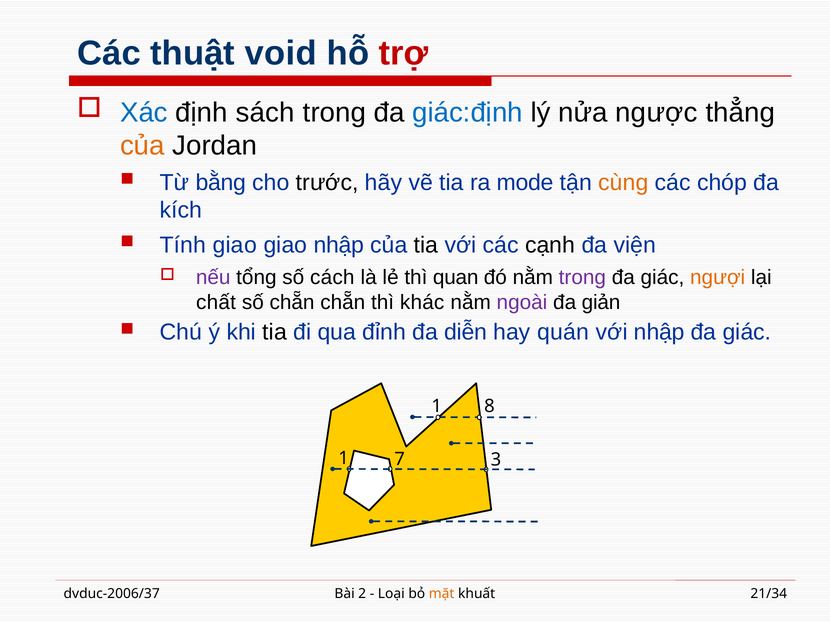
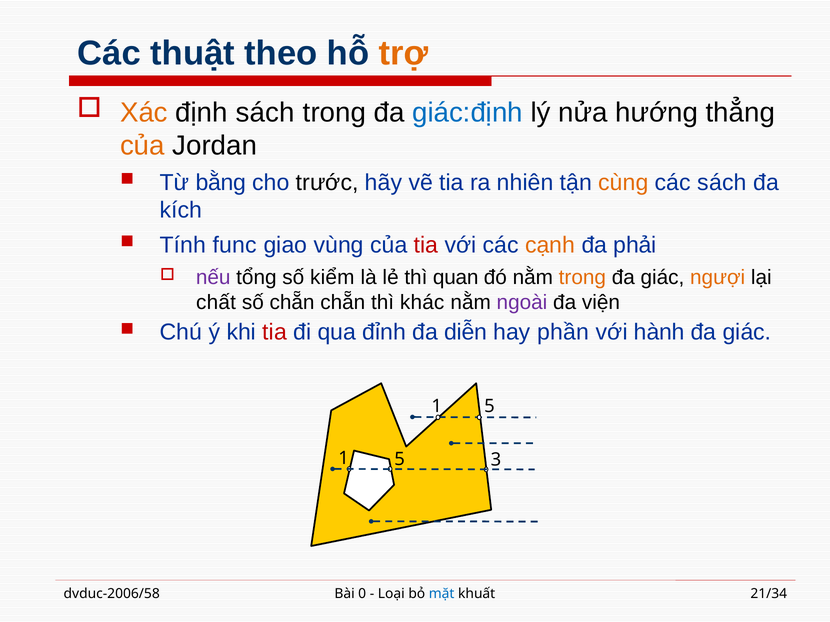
void: void -> theo
trợ colour: red -> orange
Xác colour: blue -> orange
ngược: ngược -> hướng
mode: mode -> nhiên
các chóp: chóp -> sách
Tính giao: giao -> func
giao nhập: nhập -> vùng
tia at (426, 245) colour: black -> red
cạnh colour: black -> orange
viện: viện -> phải
cách: cách -> kiểm
trong at (582, 278) colour: purple -> orange
giản: giản -> viện
tia at (275, 333) colour: black -> red
quán: quán -> phần
với nhập: nhập -> hành
8 at (490, 407): 8 -> 5
7 at (400, 460): 7 -> 5
dvduc-2006/37: dvduc-2006/37 -> dvduc-2006/58
2: 2 -> 0
mặt colour: orange -> blue
